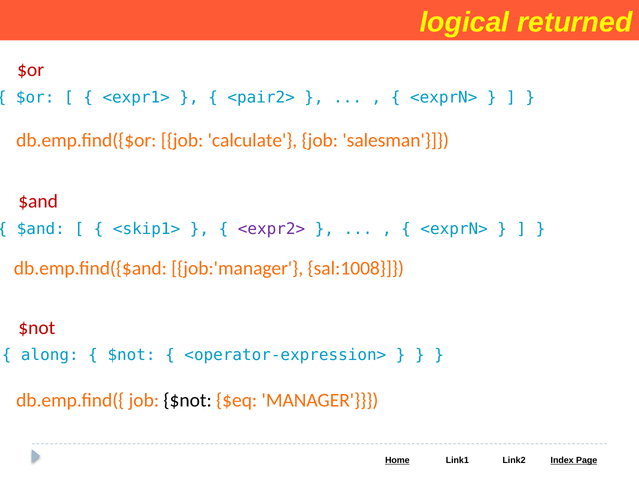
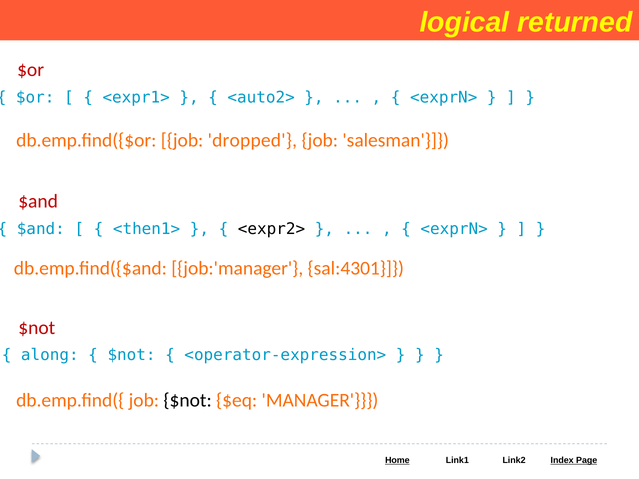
<pair2>: <pair2> -> <auto2>
calculate: calculate -> dropped
<skip1>: <skip1> -> <then1>
<expr2> colour: purple -> black
sal:1008: sal:1008 -> sal:4301
